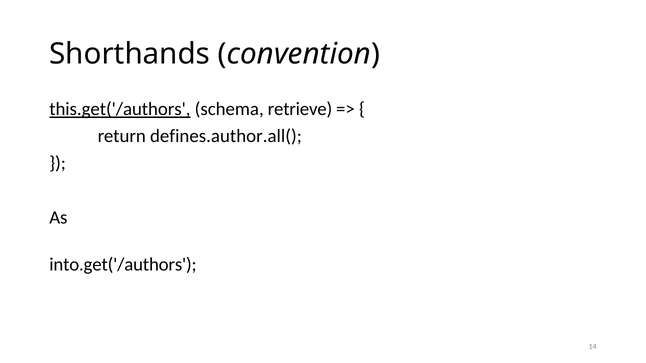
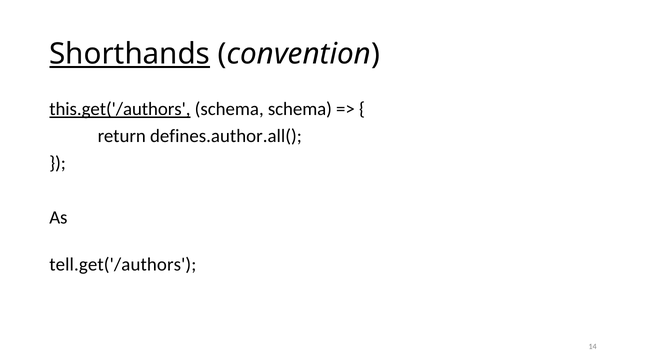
Shorthands underline: none -> present
schema retrieve: retrieve -> schema
into.get('/authors: into.get('/authors -> tell.get('/authors
